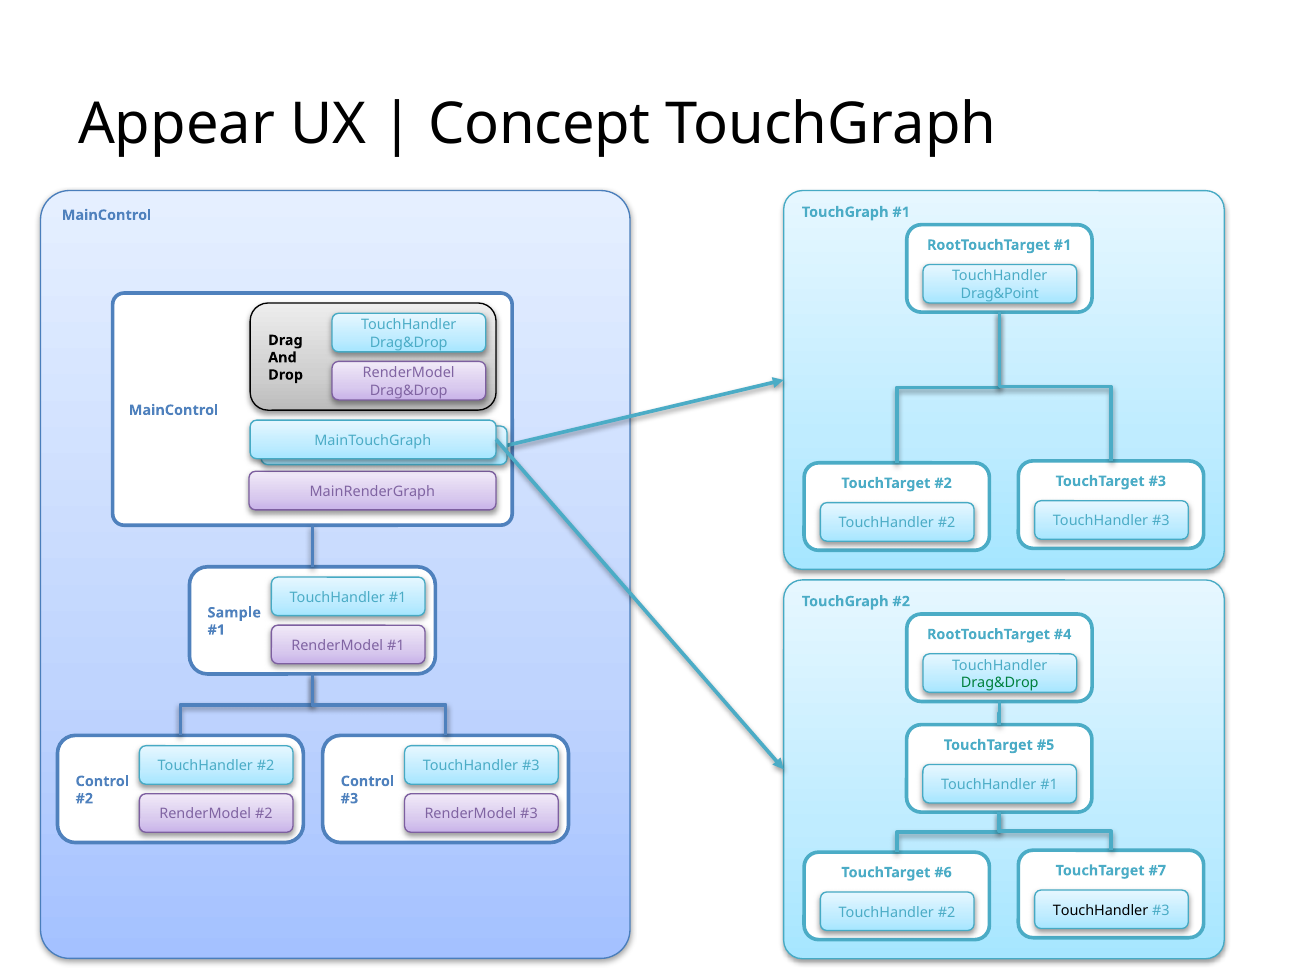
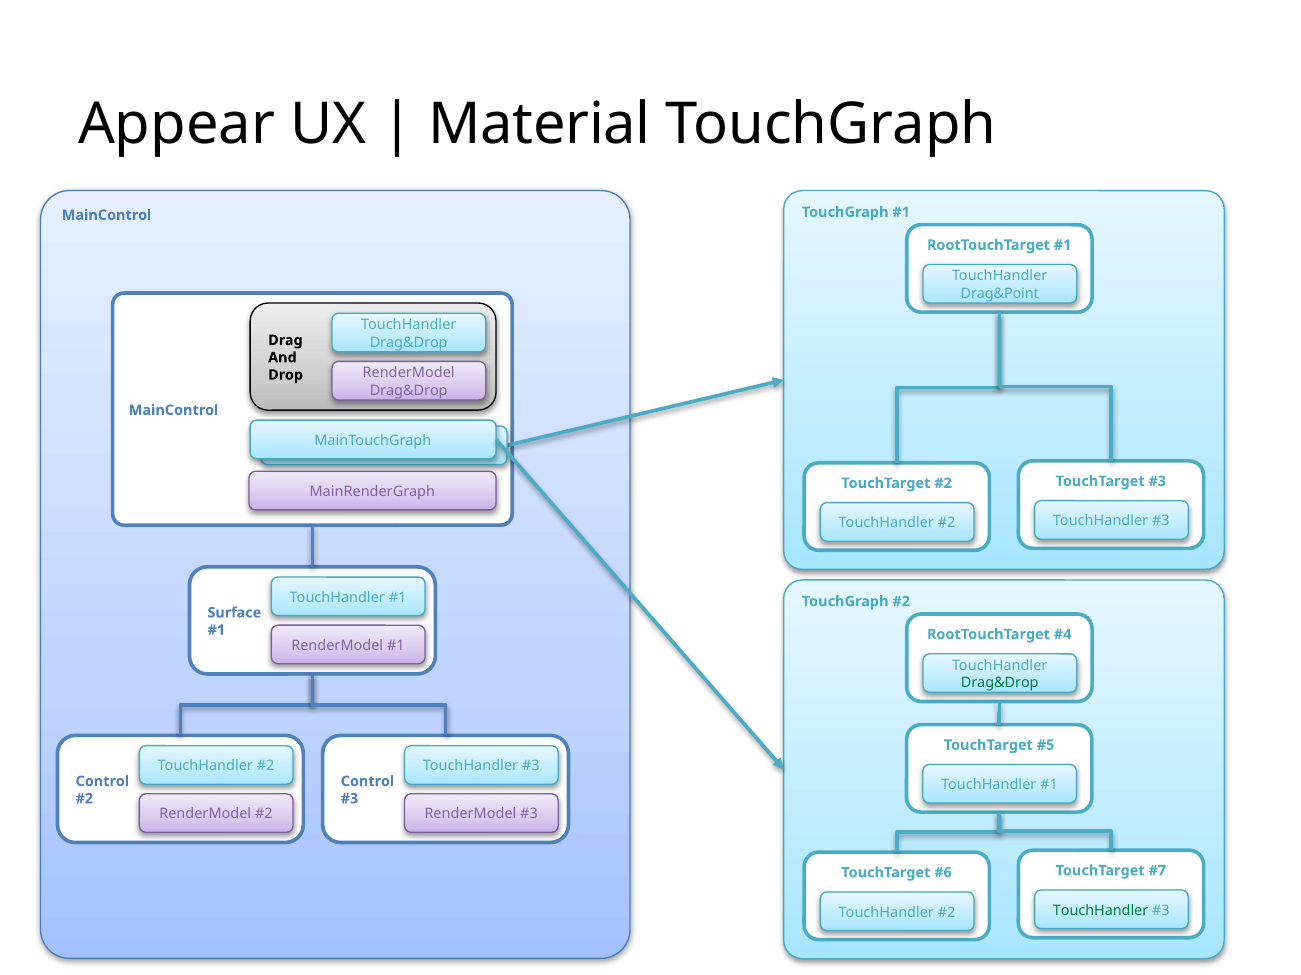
Concept: Concept -> Material
Sample: Sample -> Surface
TouchHandler at (1101, 911) colour: black -> green
